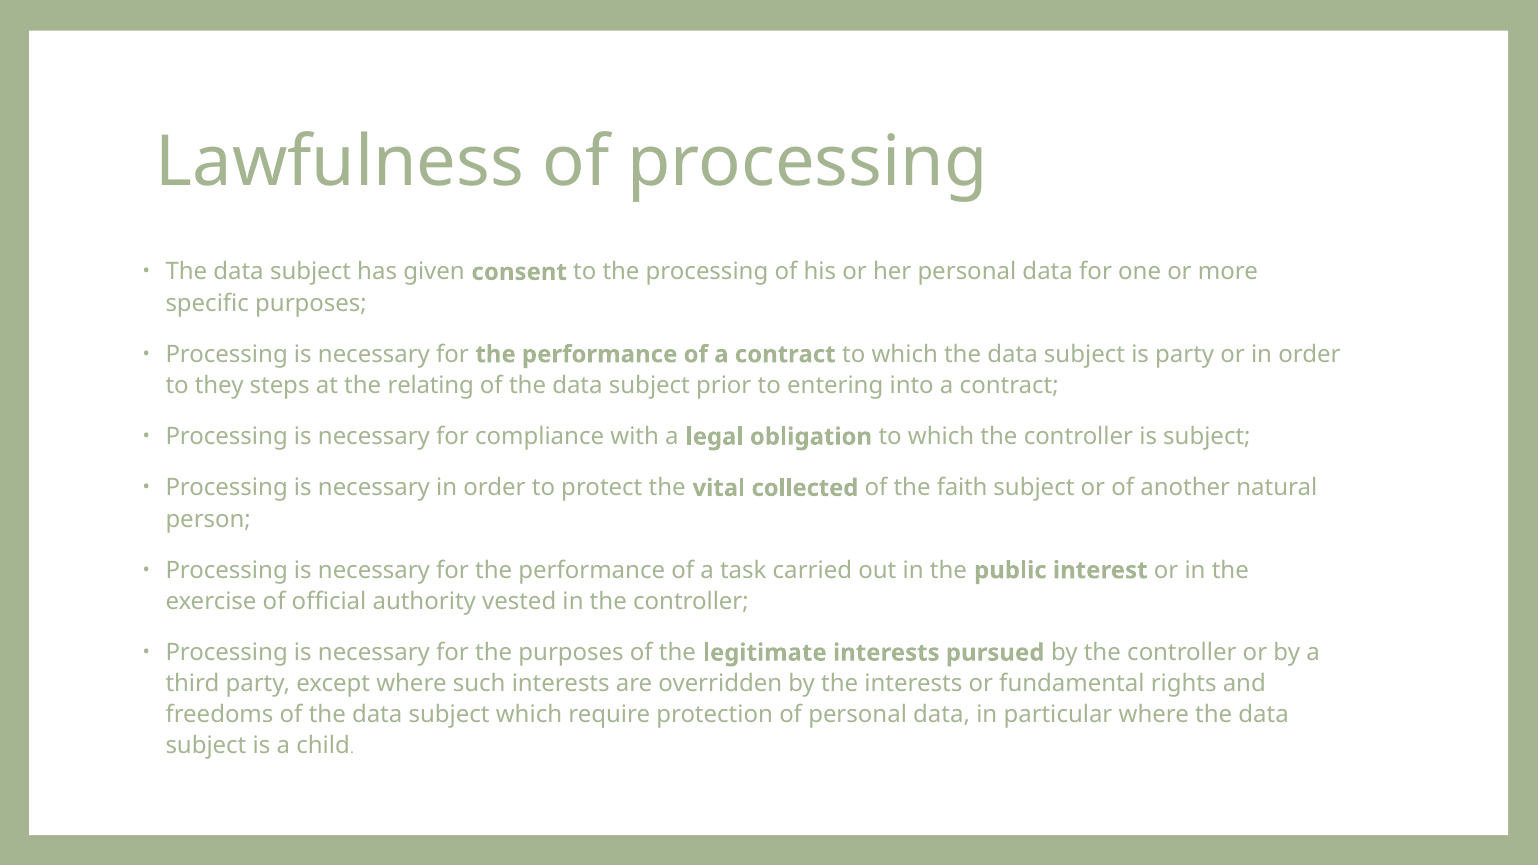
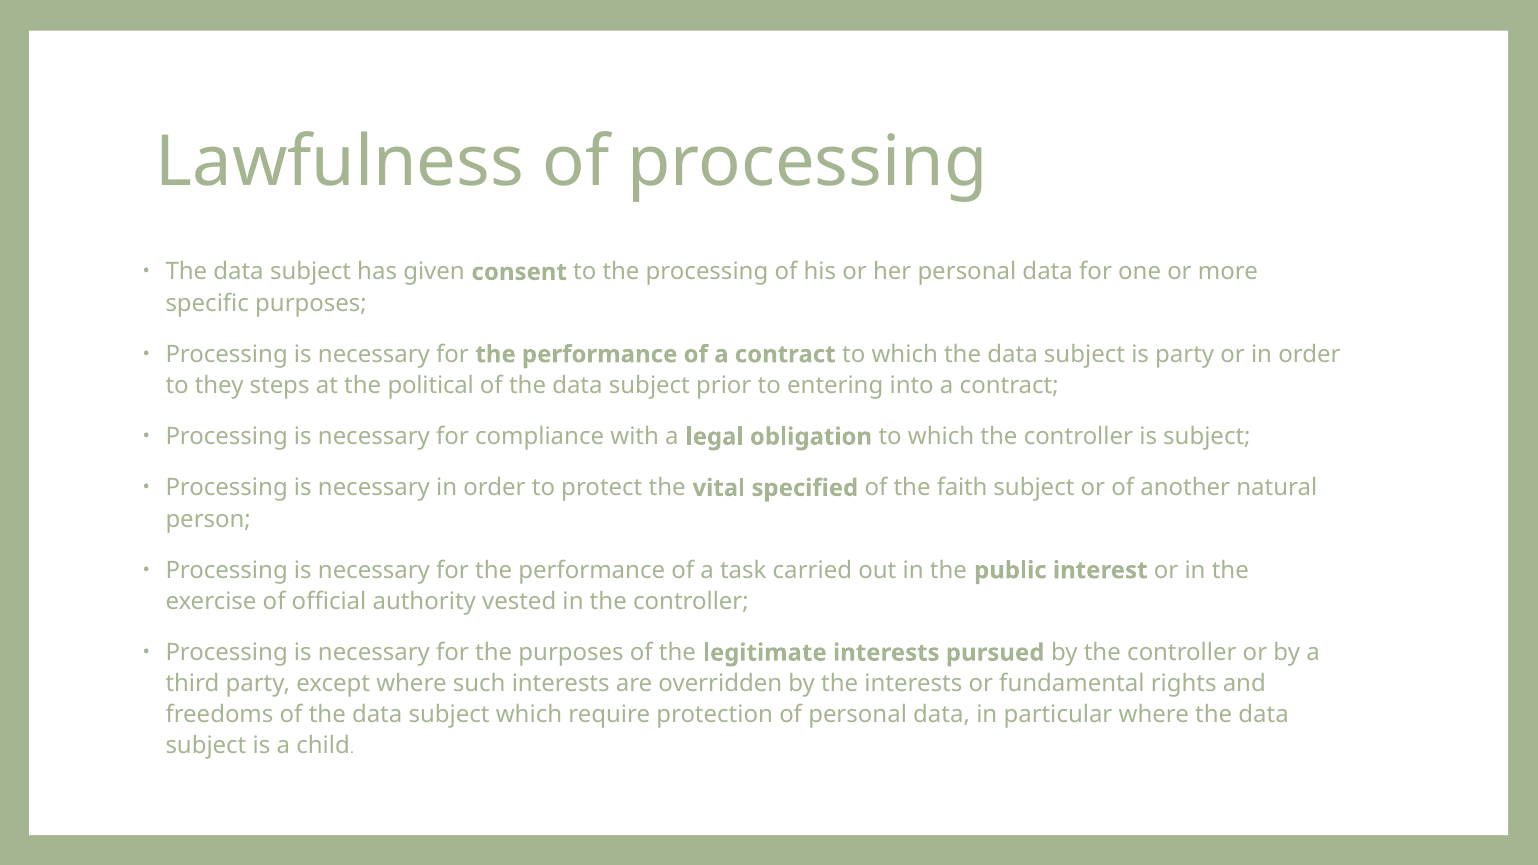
relating: relating -> political
collected: collected -> specified
